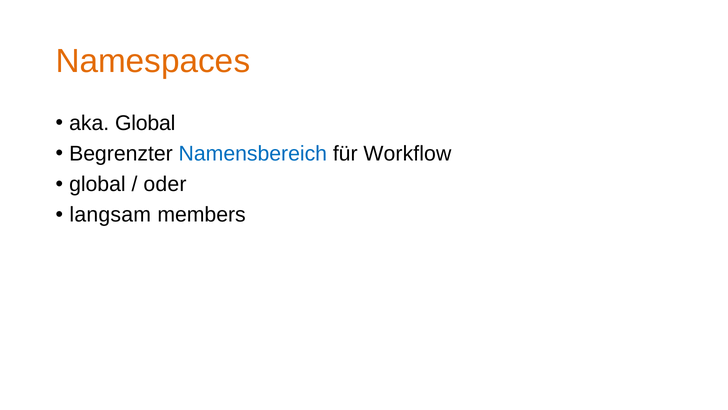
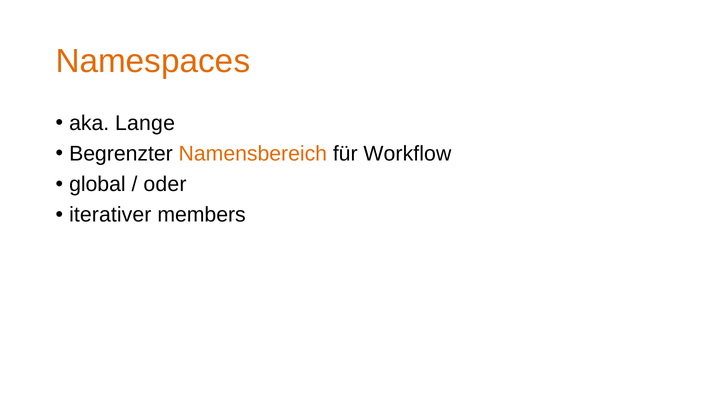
aka Global: Global -> Lange
Namensbereich colour: blue -> orange
langsam: langsam -> iterativer
